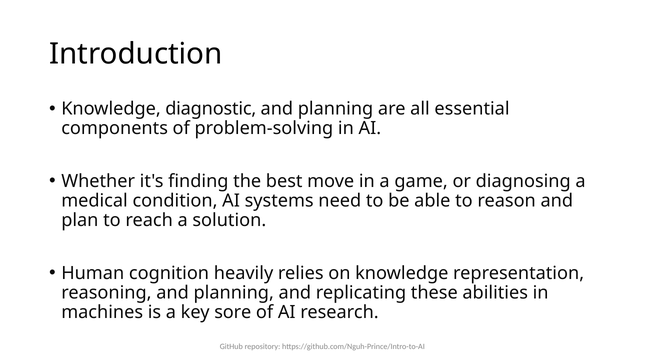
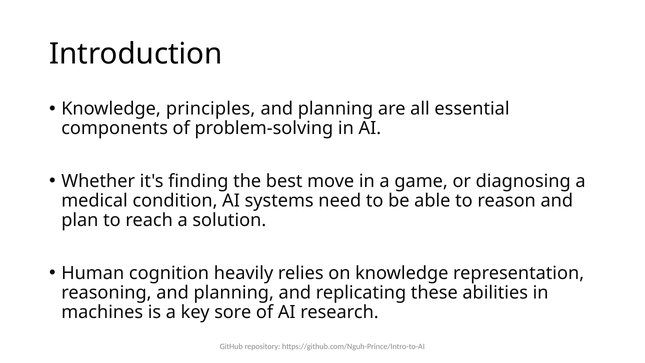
diagnostic: diagnostic -> principles
